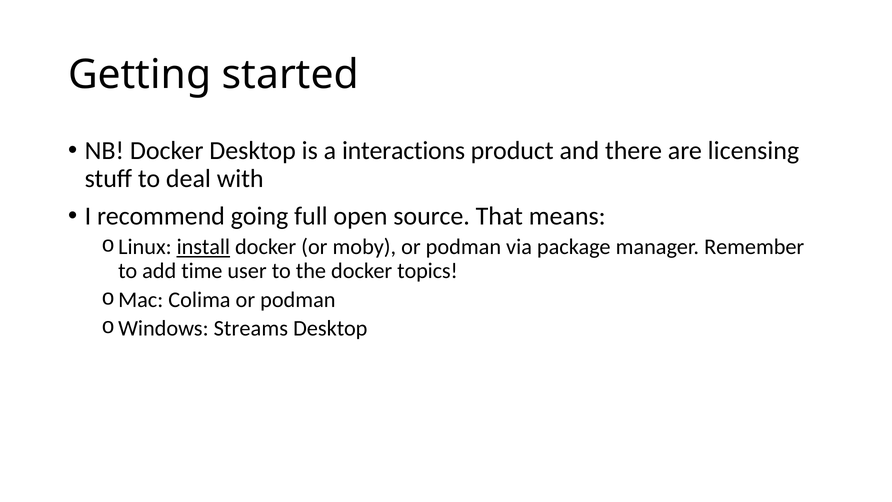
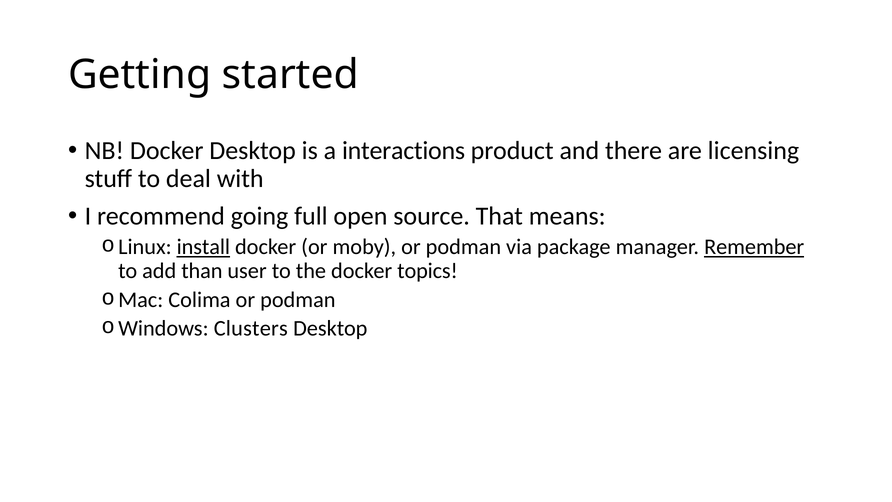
Remember underline: none -> present
time: time -> than
Streams: Streams -> Clusters
